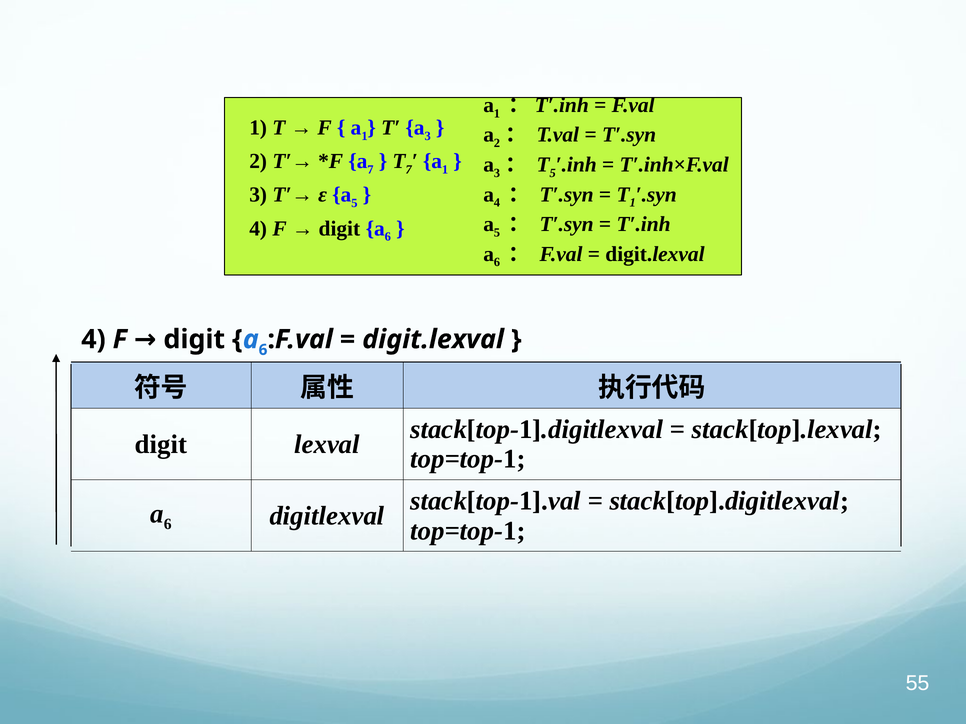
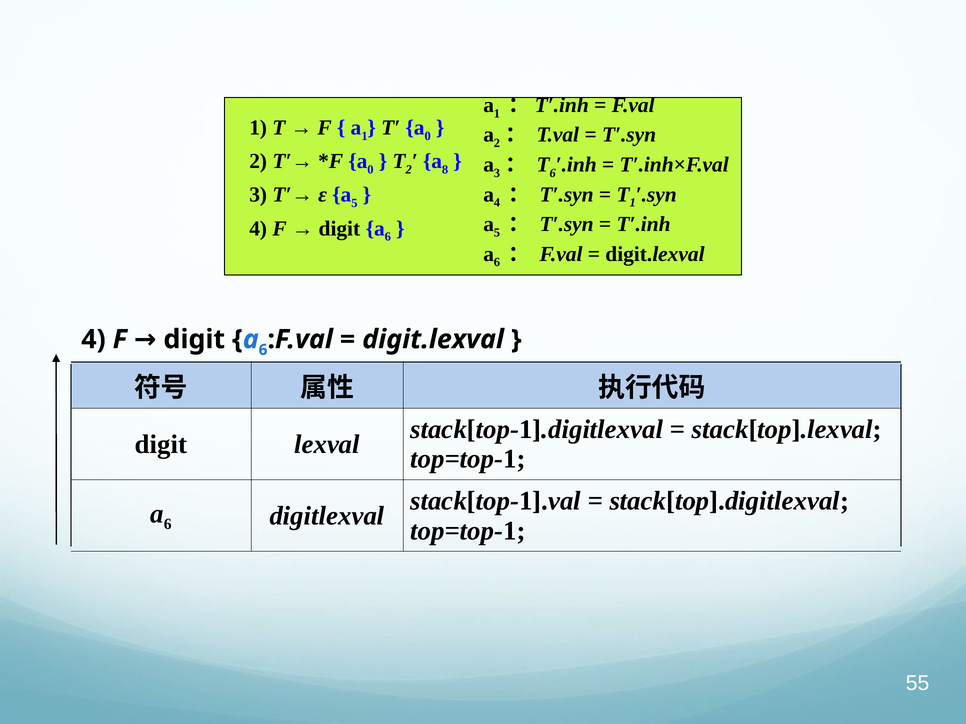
3 at (428, 136): 3 -> 0
7 at (370, 170): 7 -> 0
T 7: 7 -> 2
1 at (445, 170): 1 -> 8
T 5: 5 -> 6
